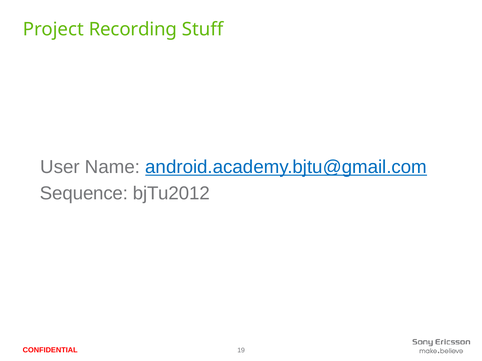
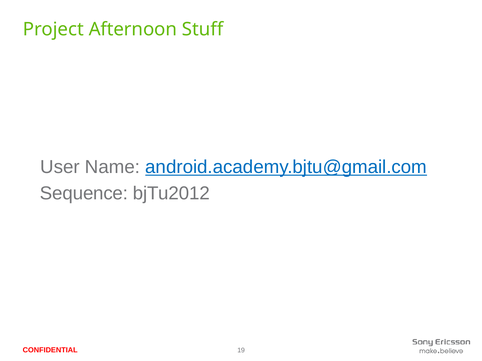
Recording: Recording -> Afternoon
